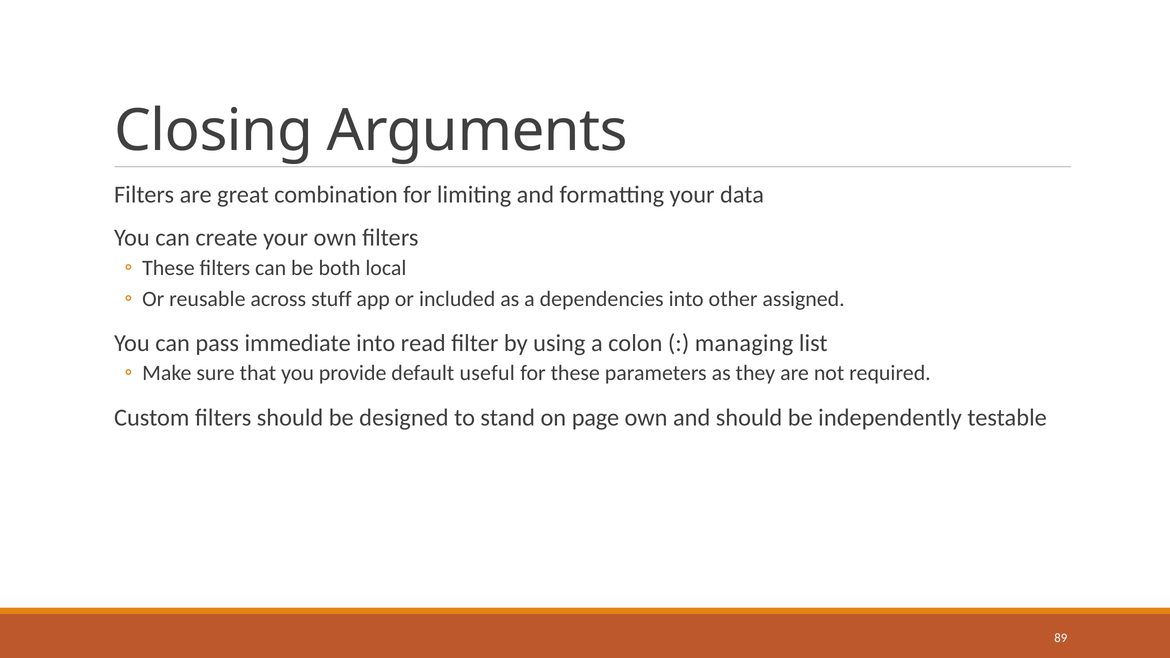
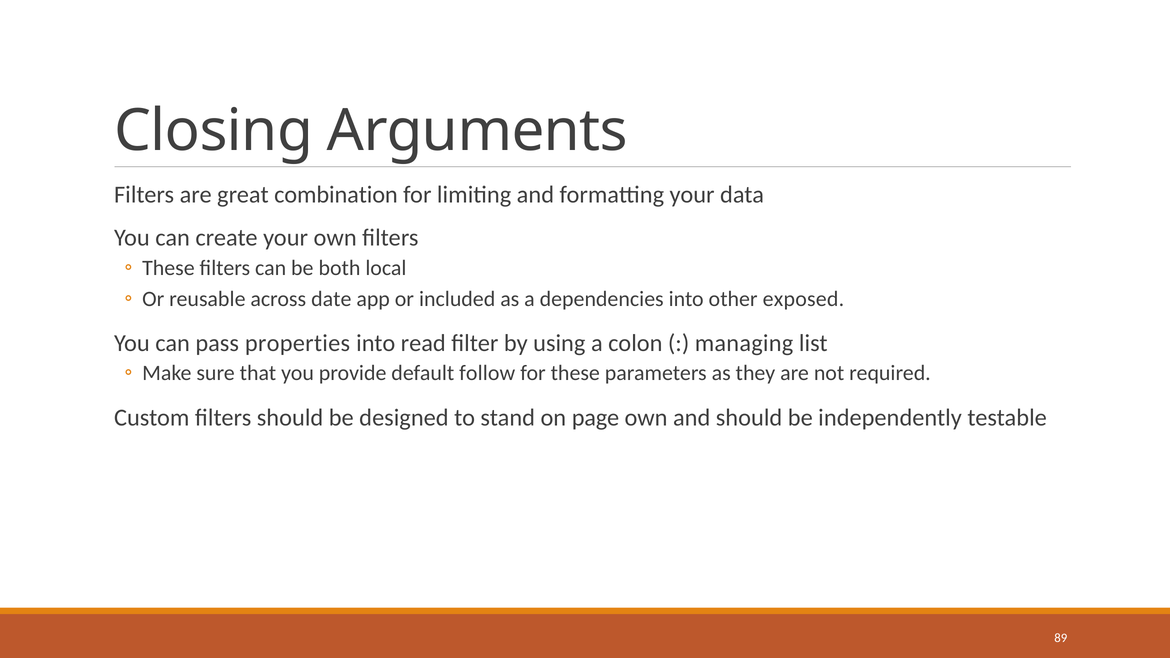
stuff: stuff -> date
assigned: assigned -> exposed
immediate: immediate -> properties
useful: useful -> follow
